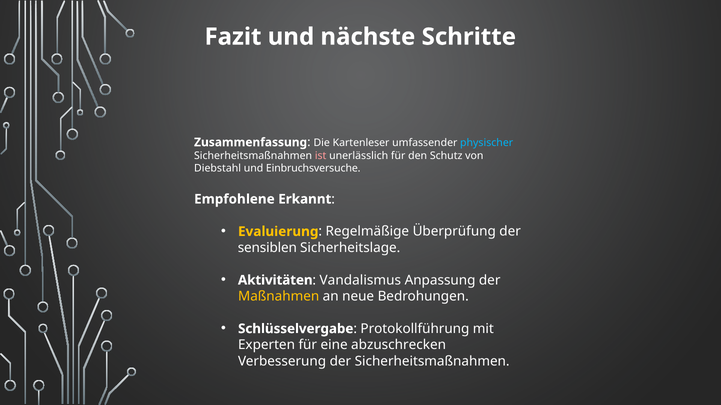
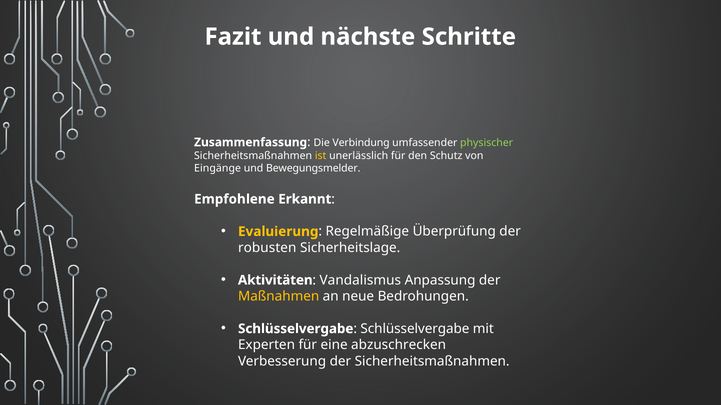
Kartenleser: Kartenleser -> Verbindung
physischer colour: light blue -> light green
ist colour: pink -> yellow
Diebstahl: Diebstahl -> Eingänge
Einbruchsversuche: Einbruchsversuche -> Bewegungsmelder
sensiblen: sensiblen -> robusten
Protokollführung at (415, 329): Protokollführung -> Schlüsselvergabe
